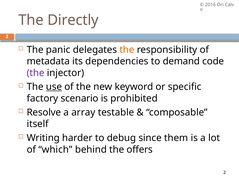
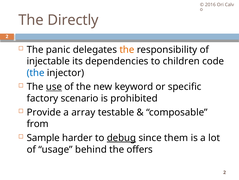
metadata: metadata -> injectable
demand: demand -> children
the at (36, 73) colour: purple -> blue
Resolve: Resolve -> Provide
itself: itself -> from
Writing: Writing -> Sample
debug underline: none -> present
which: which -> usage
